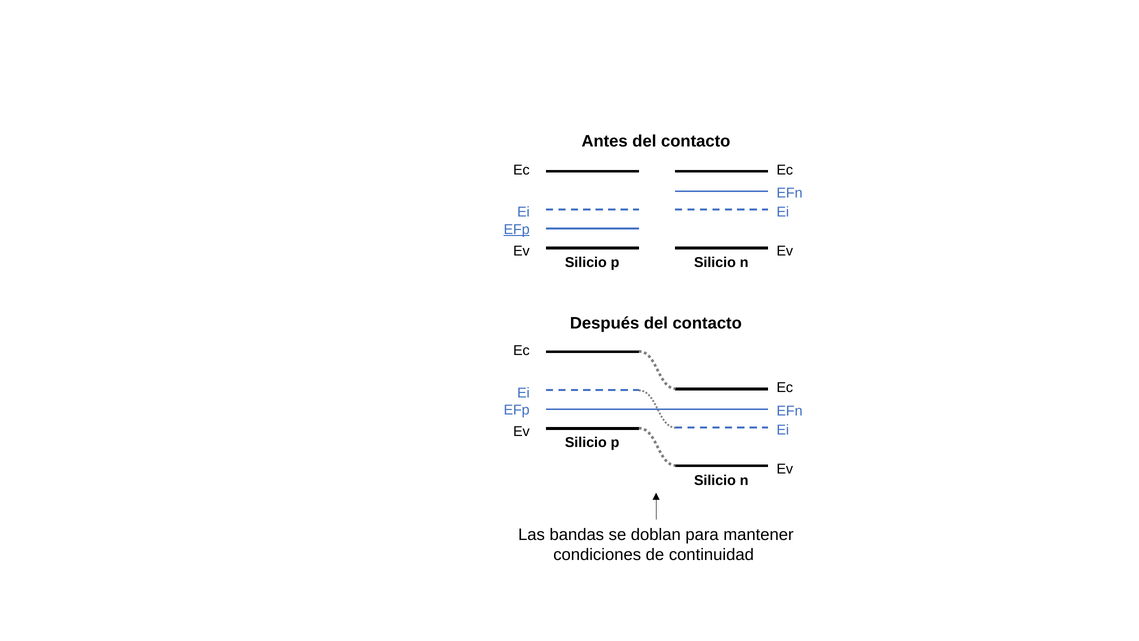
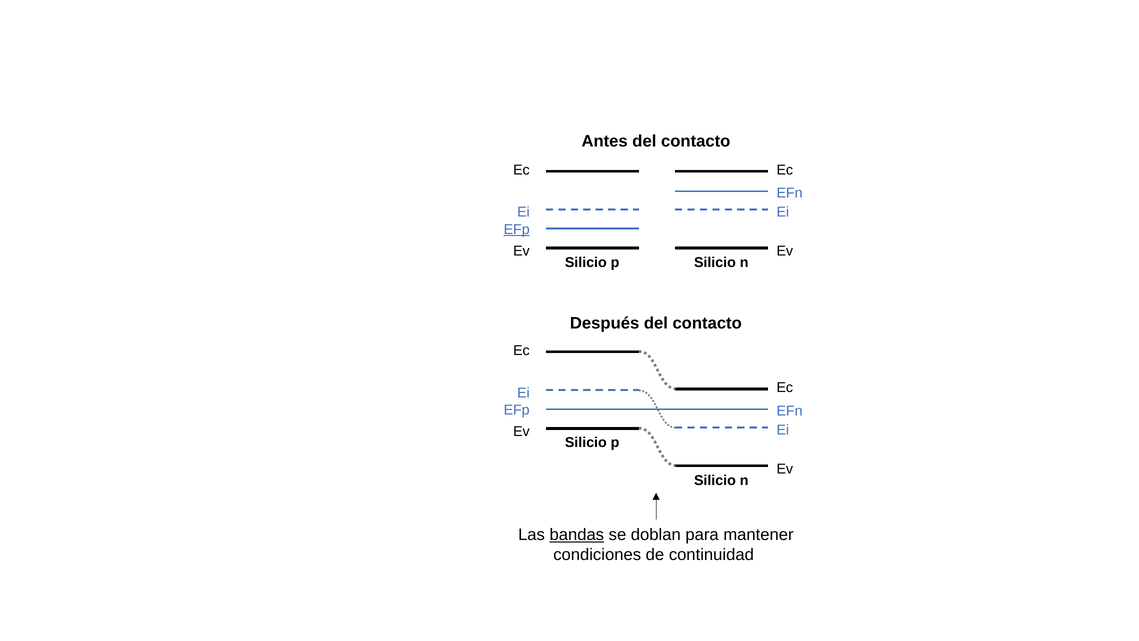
bandas underline: none -> present
